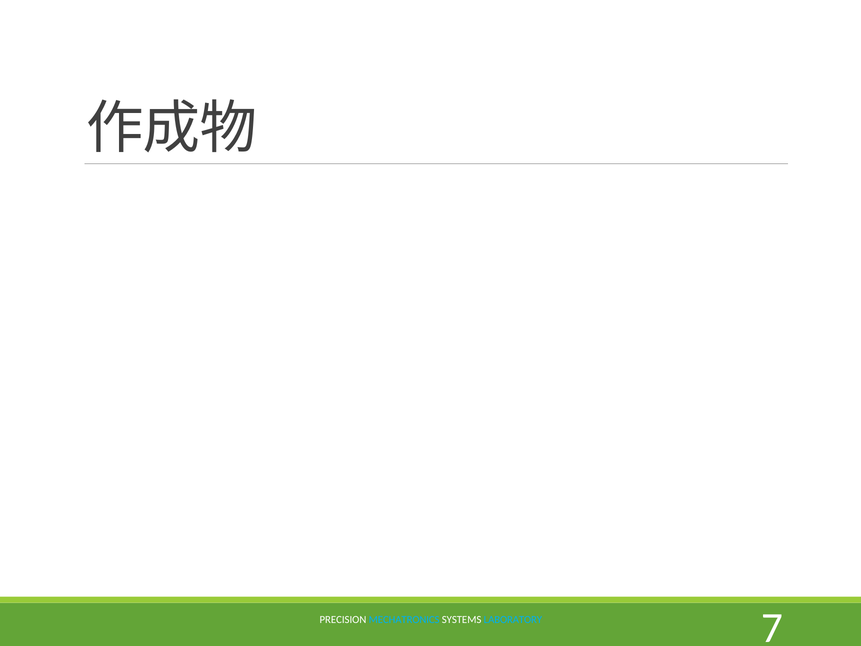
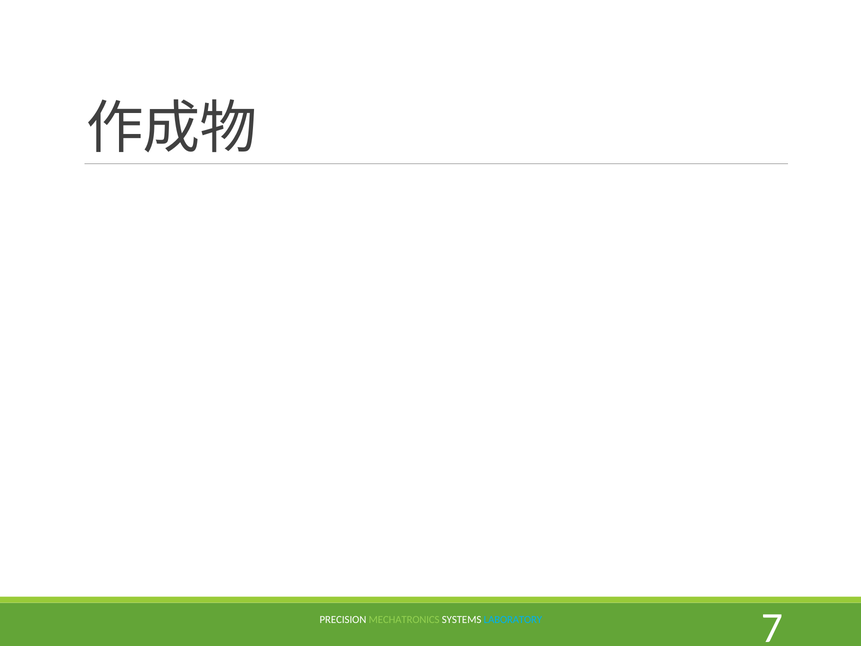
MECHATRONICS colour: light blue -> light green
